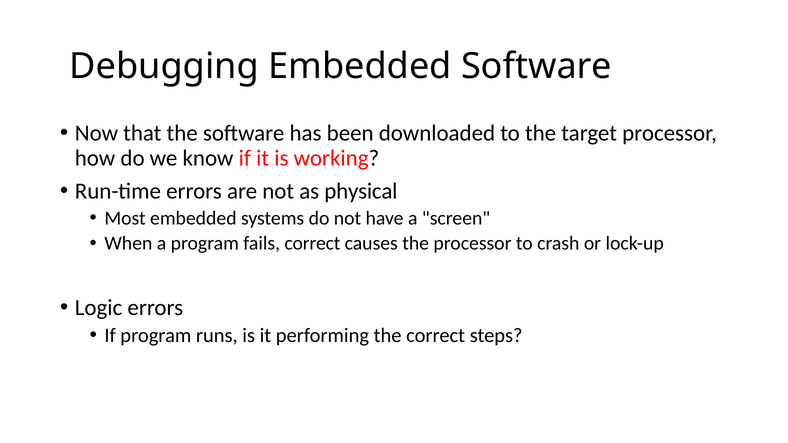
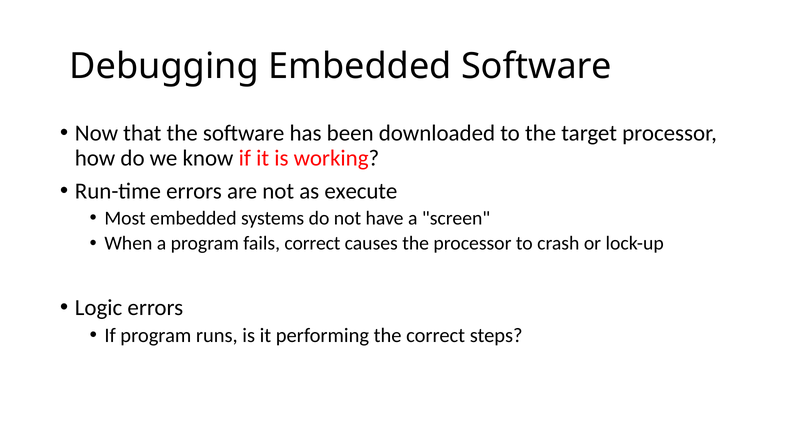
physical: physical -> execute
